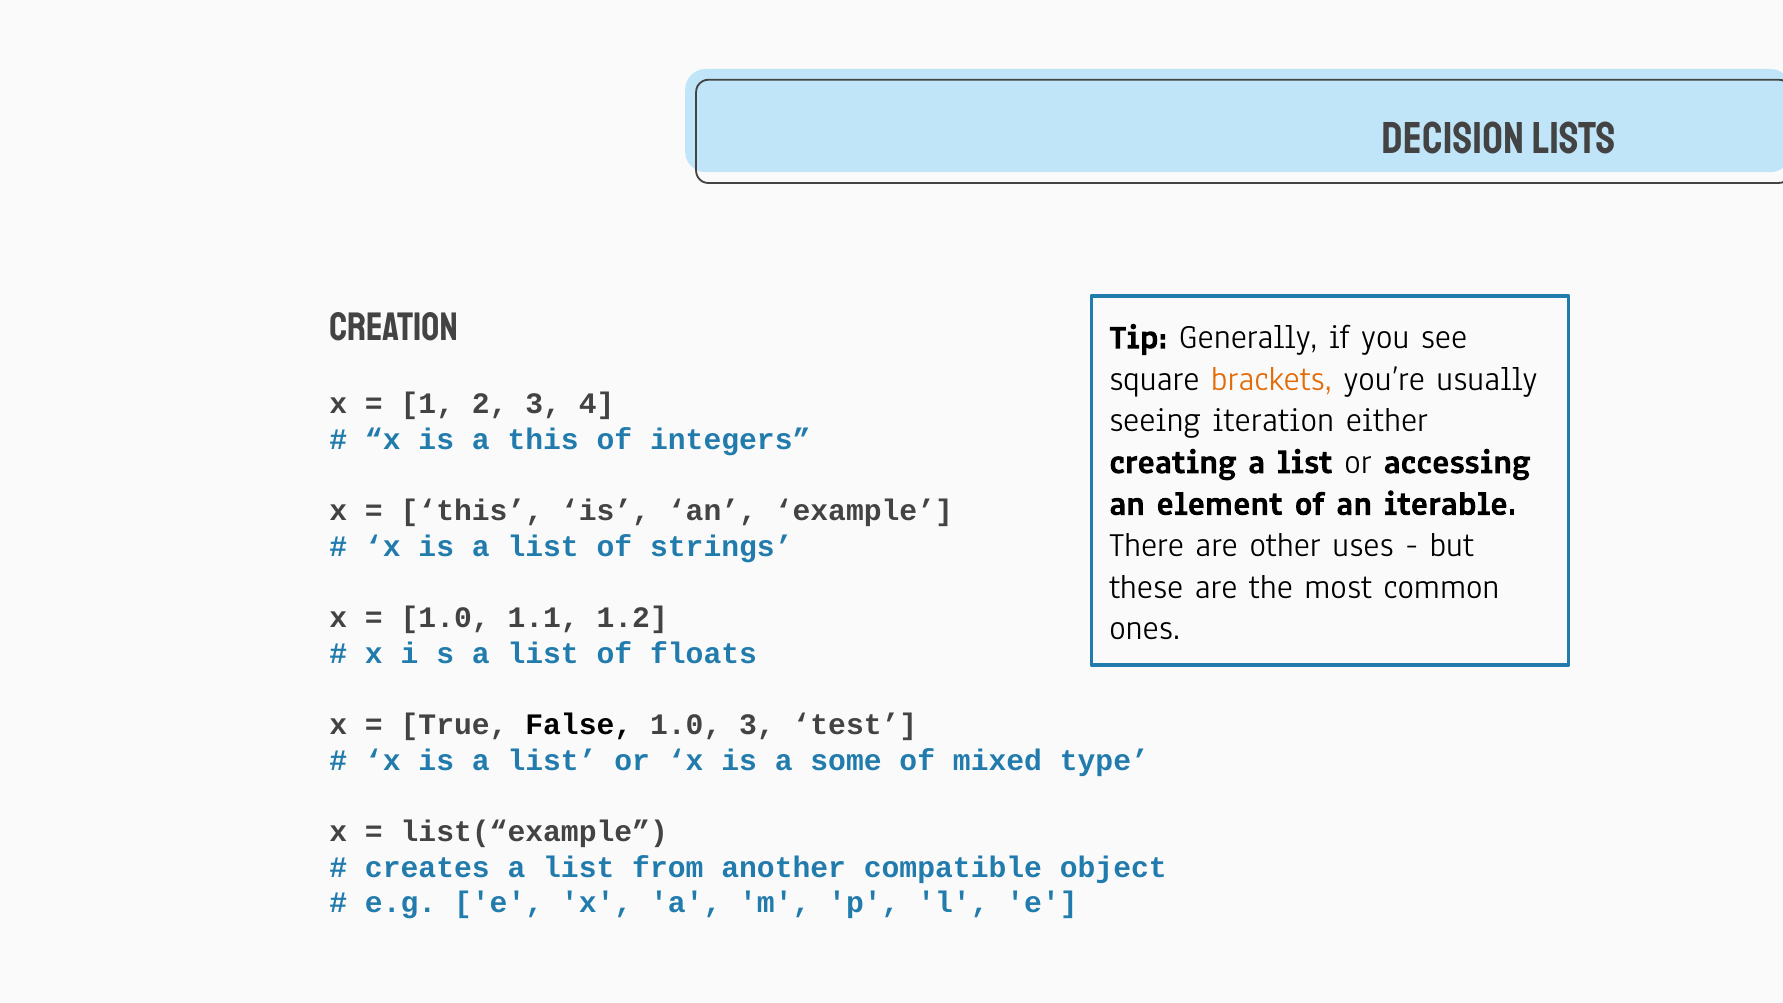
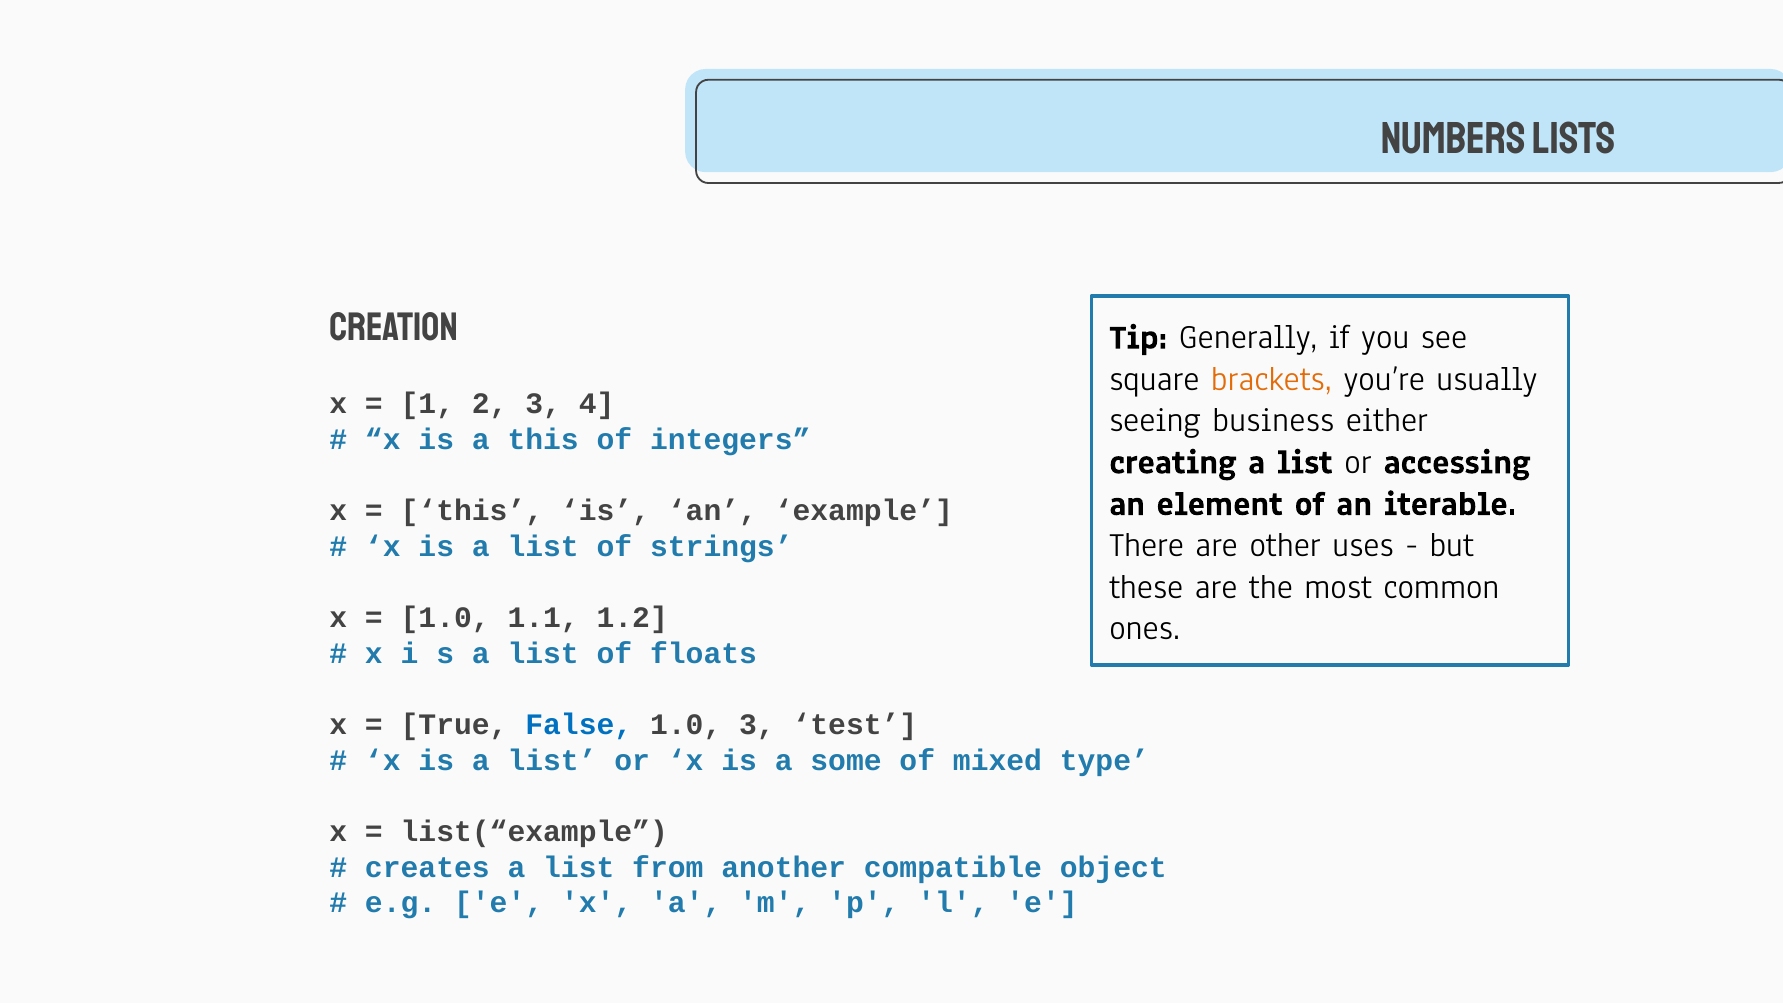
Decision: Decision -> Numbers
iteration: iteration -> business
False colour: black -> blue
